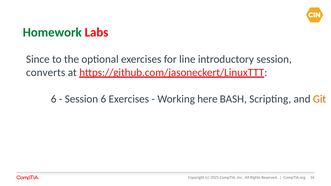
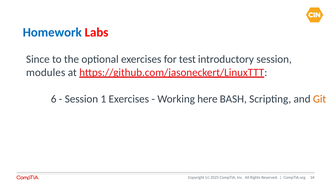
Homework colour: green -> blue
line: line -> test
converts: converts -> modules
Session 6: 6 -> 1
